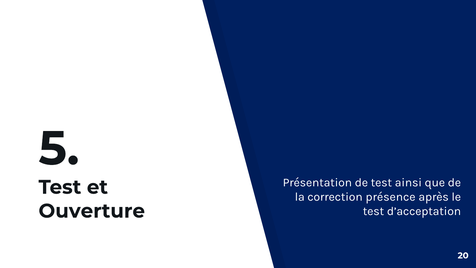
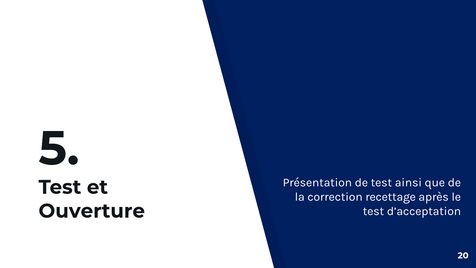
présence: présence -> recettage
